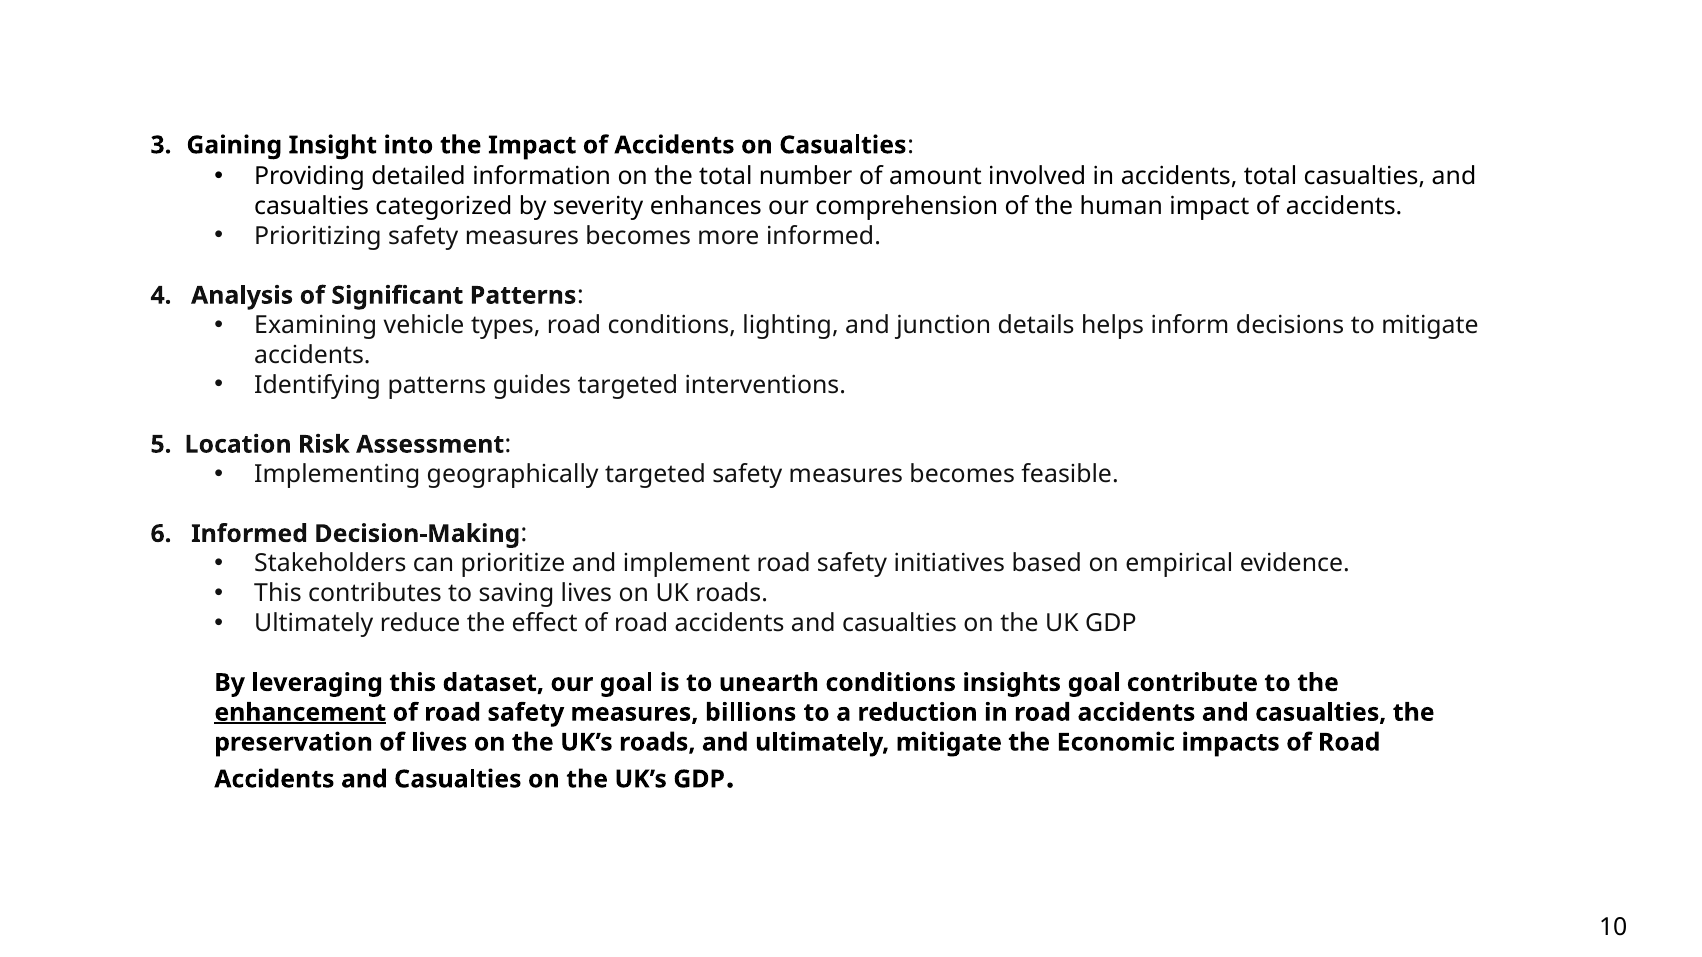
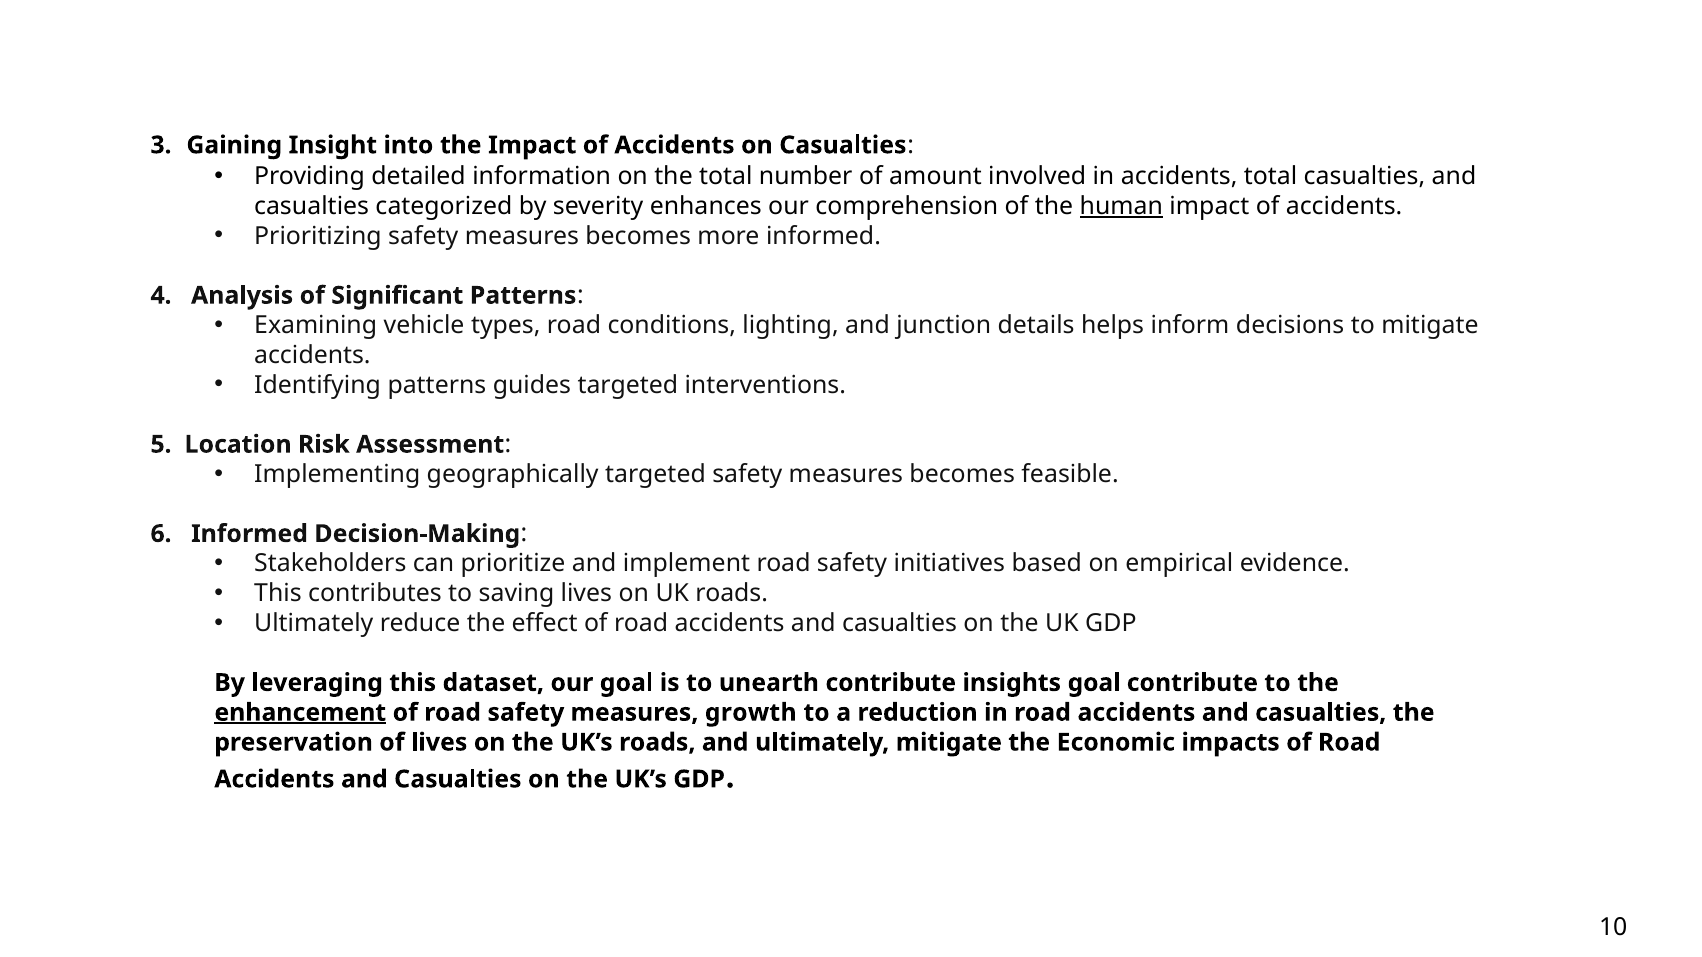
human underline: none -> present
unearth conditions: conditions -> contribute
billions: billions -> growth
